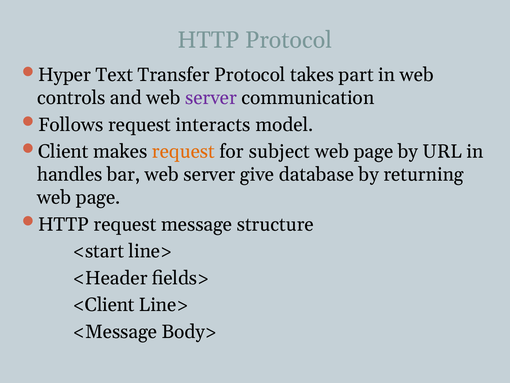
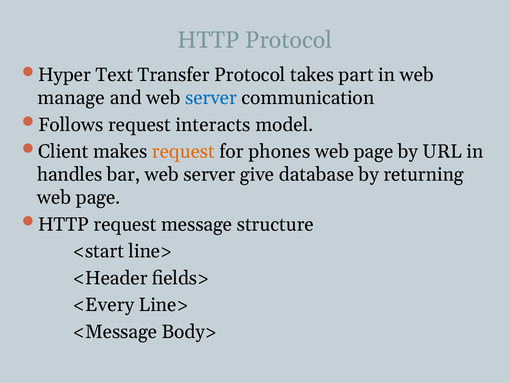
controls: controls -> manage
server at (211, 98) colour: purple -> blue
subject: subject -> phones
<Client: <Client -> <Every
